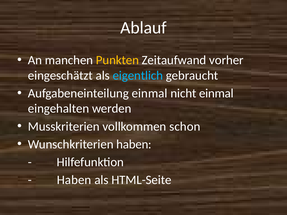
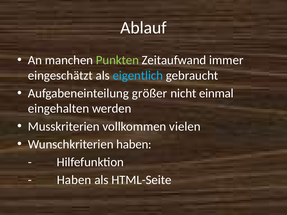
Punkten colour: yellow -> light green
vorher: vorher -> immer
Aufgabeneinteilung einmal: einmal -> größer
schon: schon -> vielen
